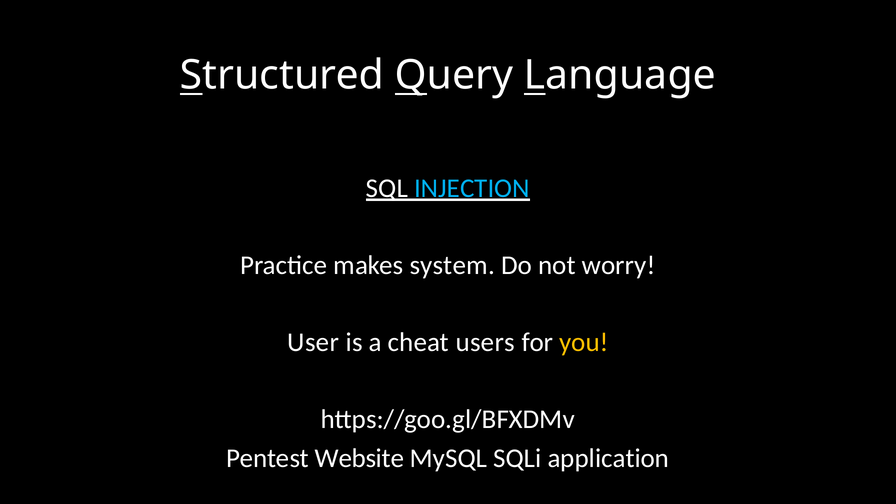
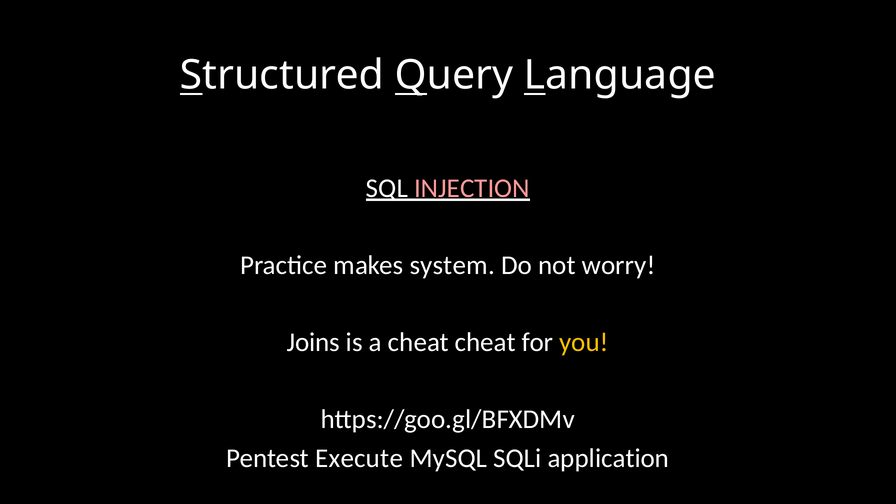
INJECTION colour: light blue -> pink
User: User -> Joins
cheat users: users -> cheat
Website: Website -> Execute
